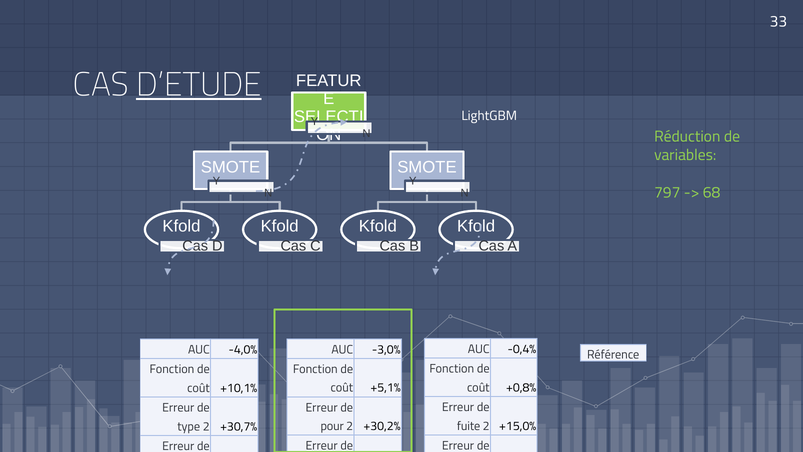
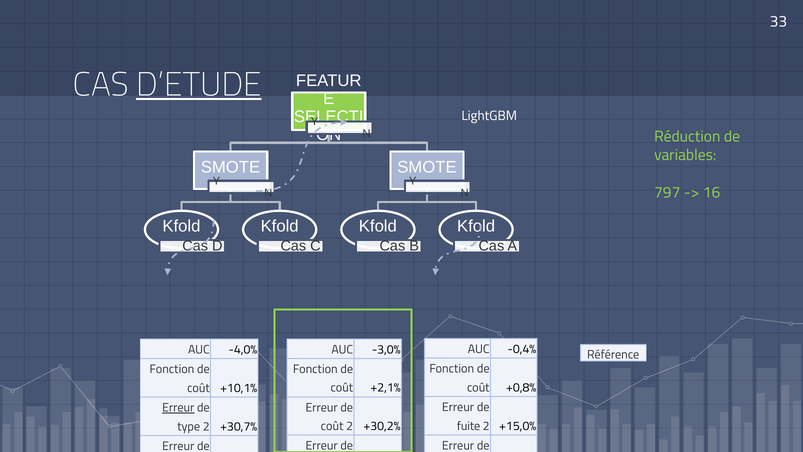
68: 68 -> 16
+5,1%: +5,1% -> +2,1%
Erreur at (178, 407) underline: none -> present
pour at (332, 426): pour -> coût
